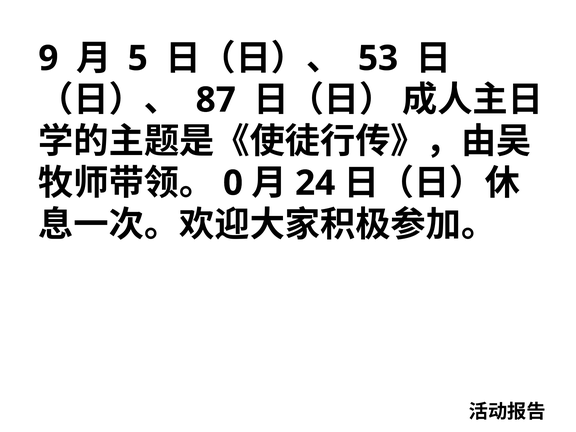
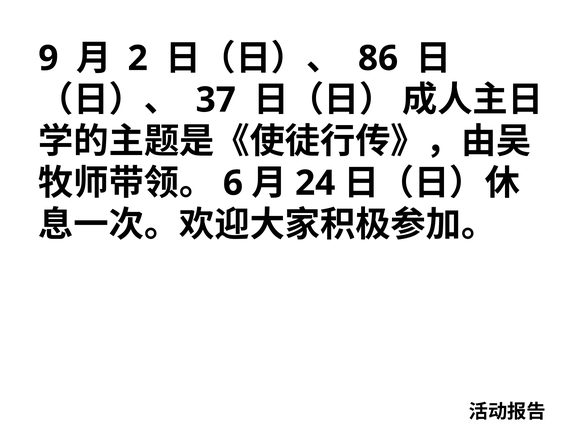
5: 5 -> 2
53: 53 -> 86
87: 87 -> 37
0: 0 -> 6
